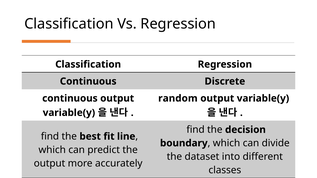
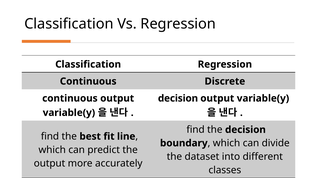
random at (178, 98): random -> decision
